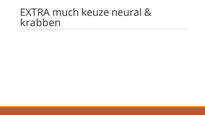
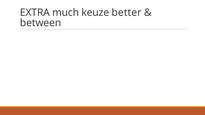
neural: neural -> better
krabben: krabben -> between
